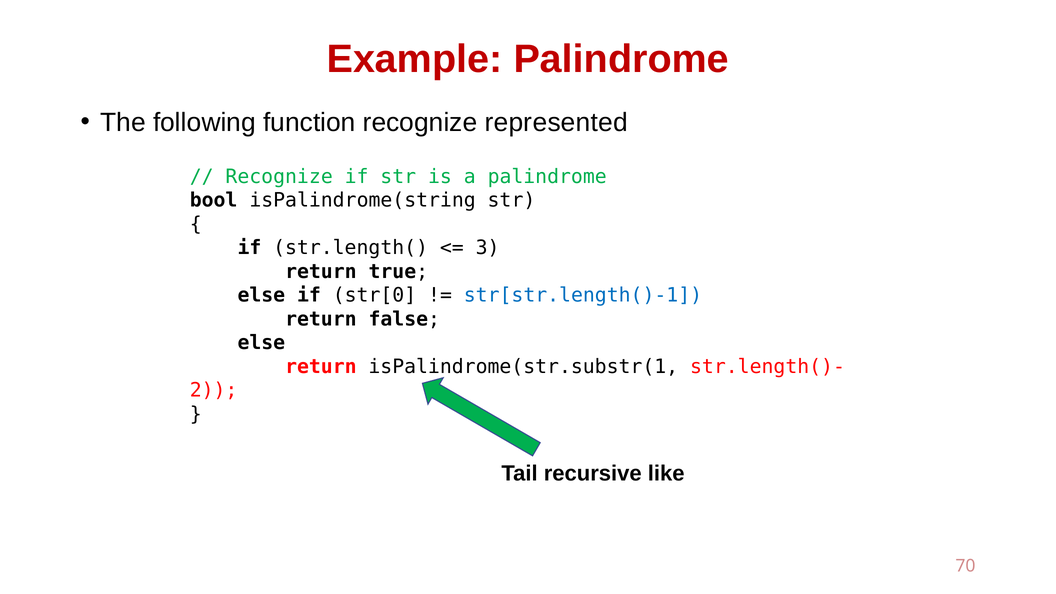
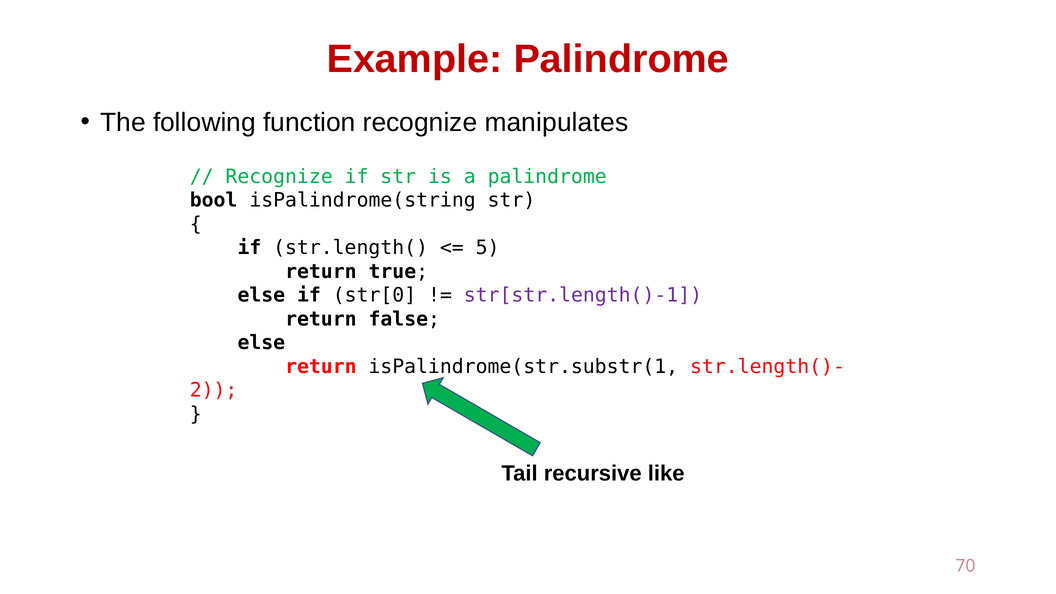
represented: represented -> manipulates
3: 3 -> 5
str[str.length()-1 colour: blue -> purple
